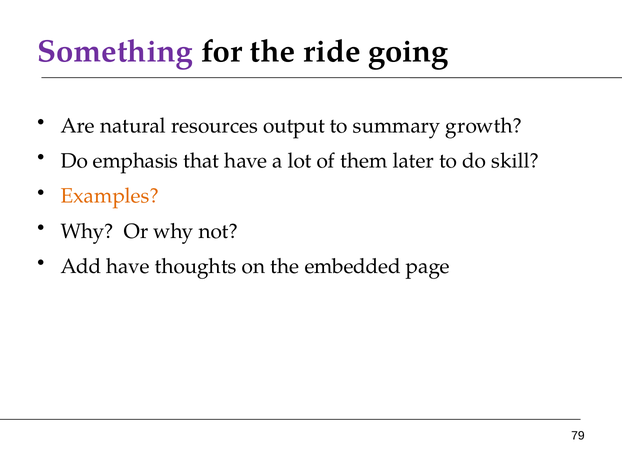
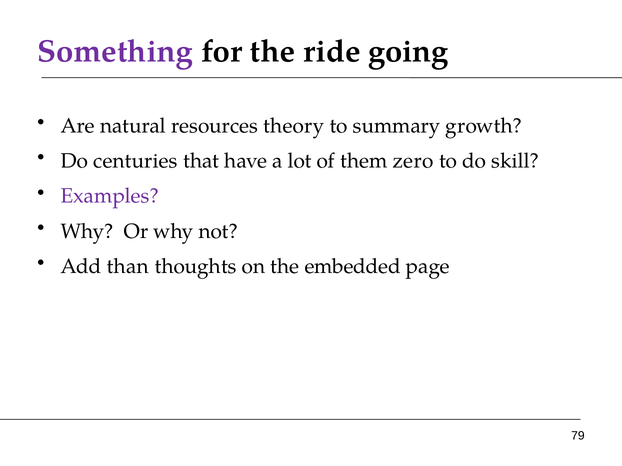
output: output -> theory
emphasis: emphasis -> centuries
later: later -> zero
Examples colour: orange -> purple
Add have: have -> than
